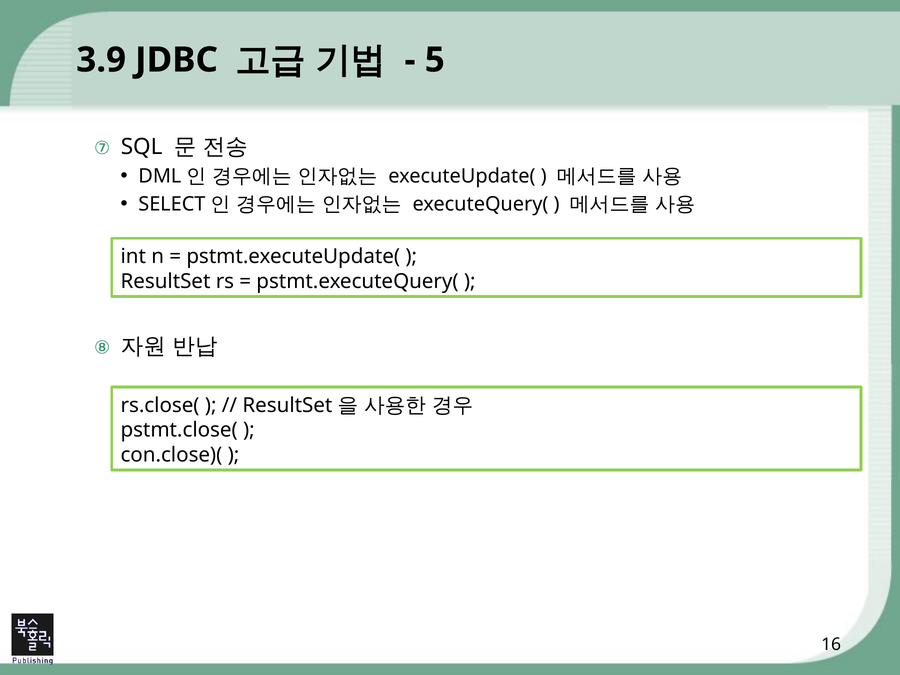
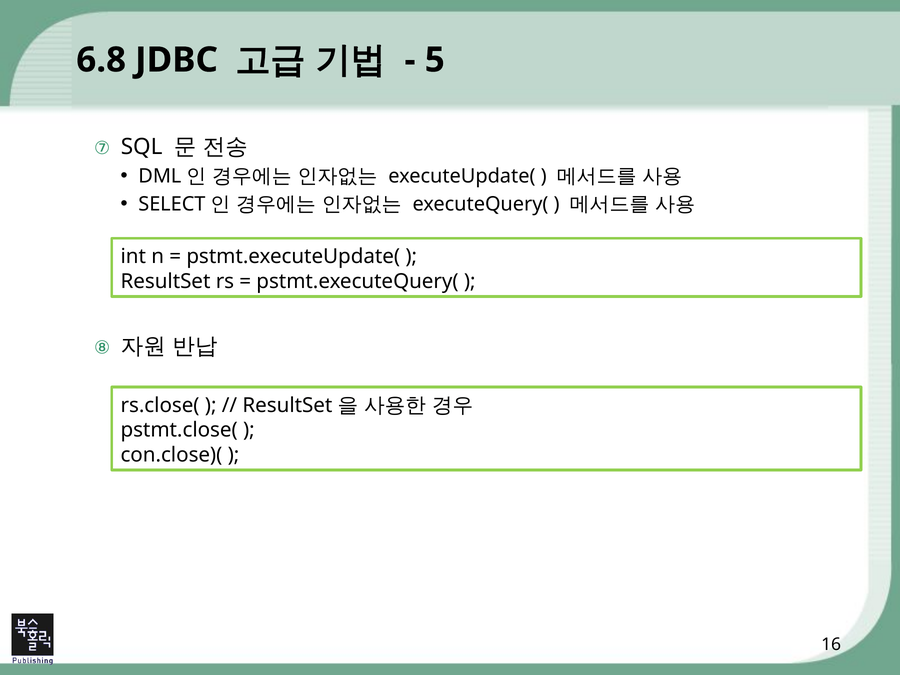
3.9: 3.9 -> 6.8
